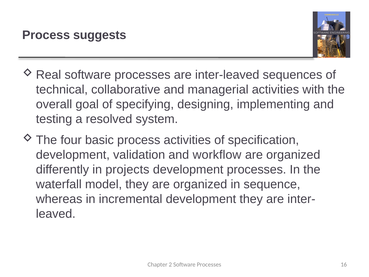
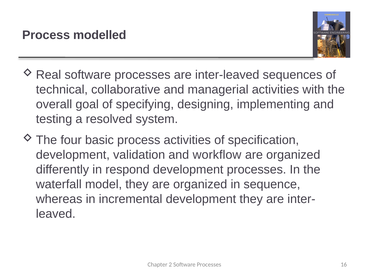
suggests: suggests -> modelled
projects: projects -> respond
